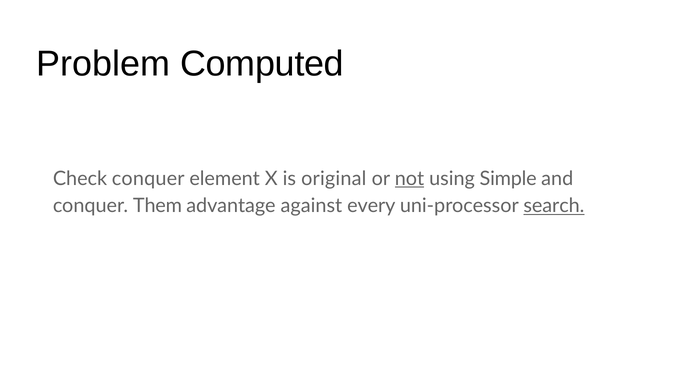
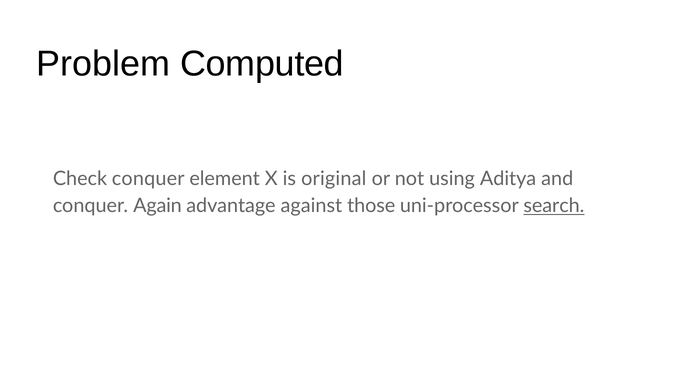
not underline: present -> none
Simple: Simple -> Aditya
Them: Them -> Again
every: every -> those
